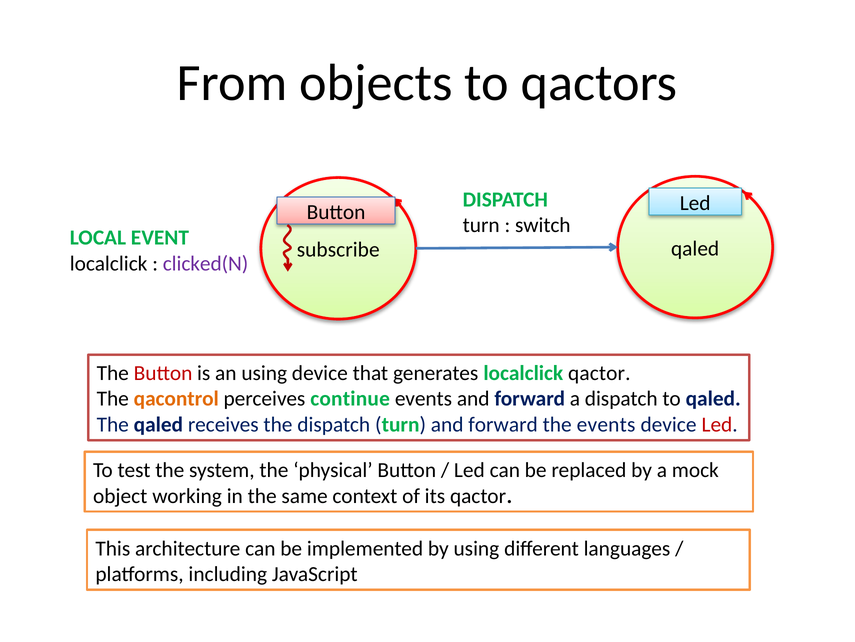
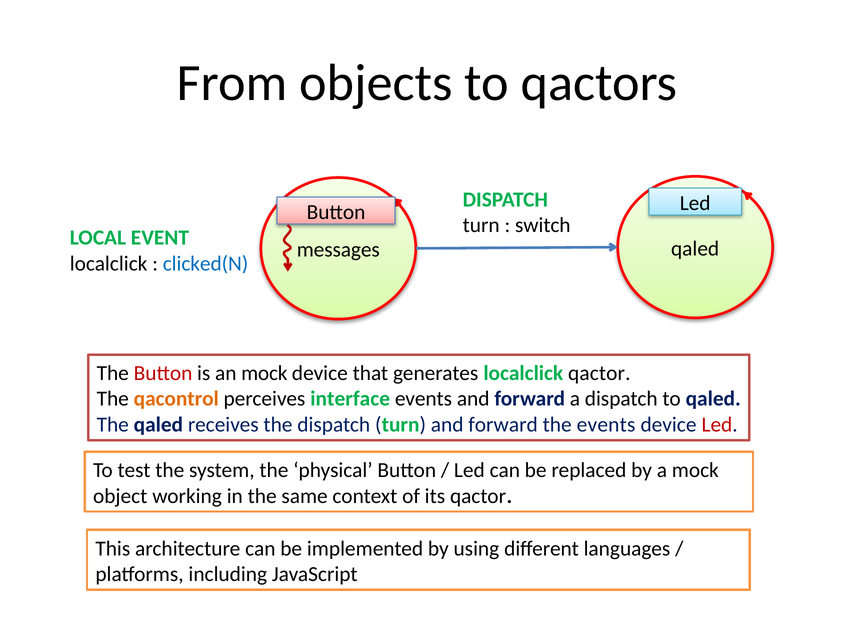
subscribe: subscribe -> messages
clicked(N colour: purple -> blue
an using: using -> mock
continue: continue -> interface
